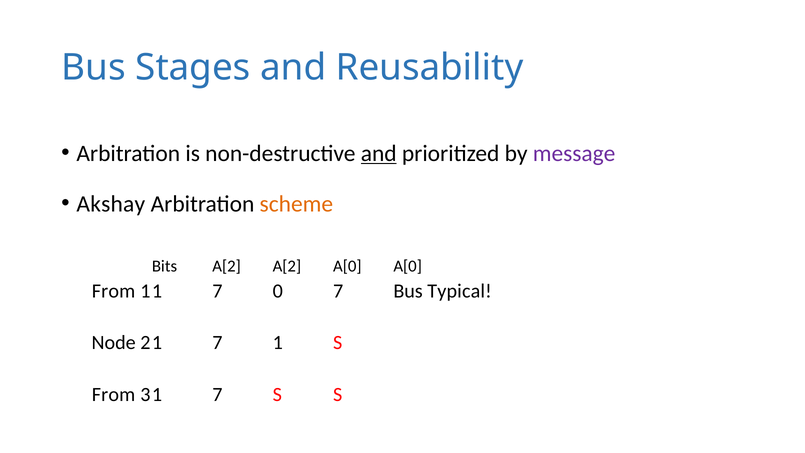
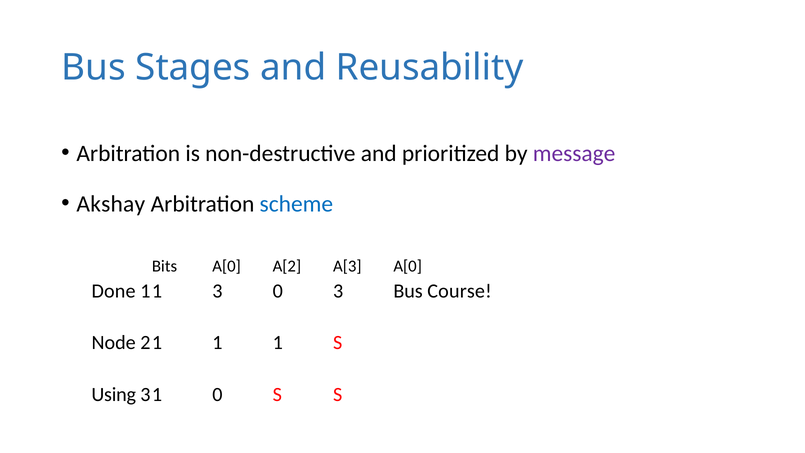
and at (379, 153) underline: present -> none
scheme colour: orange -> blue
Bits A[2: A[2 -> A[0
A[2 A[0: A[0 -> A[3
From at (114, 291): From -> Done
7 at (217, 291): 7 -> 3
0 7: 7 -> 3
Typical: Typical -> Course
7 at (217, 343): 7 -> 1
From at (114, 394): From -> Using
7 at (217, 394): 7 -> 0
